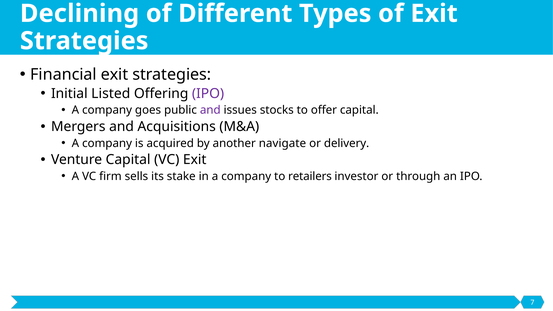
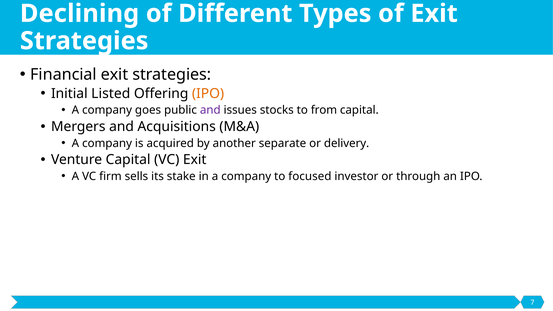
IPO at (208, 94) colour: purple -> orange
offer: offer -> from
navigate: navigate -> separate
retailers: retailers -> focused
